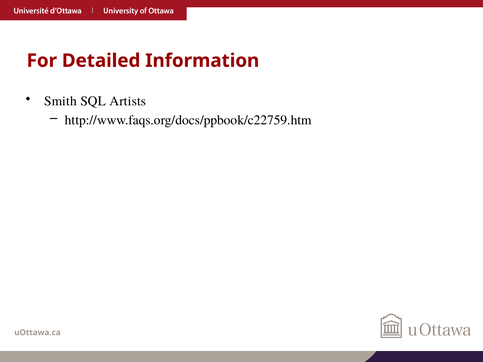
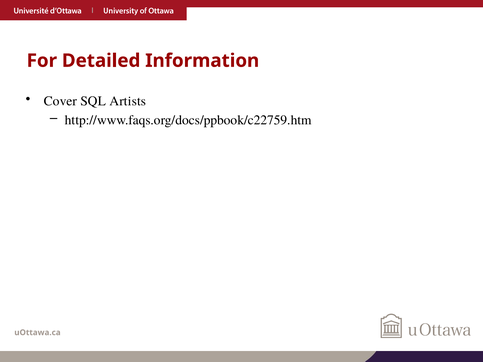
Smith: Smith -> Cover
